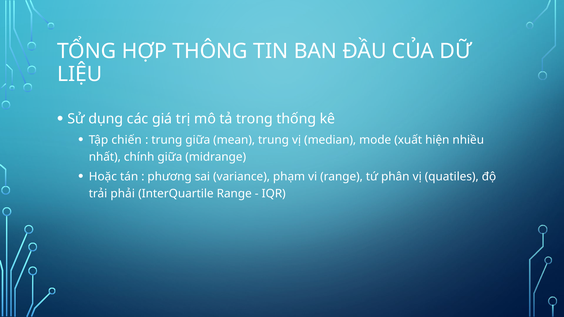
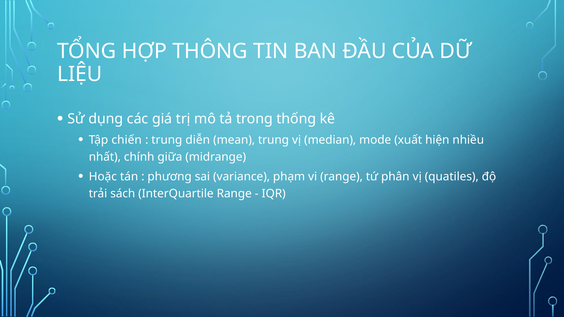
trung giữa: giữa -> diễn
phải: phải -> sách
